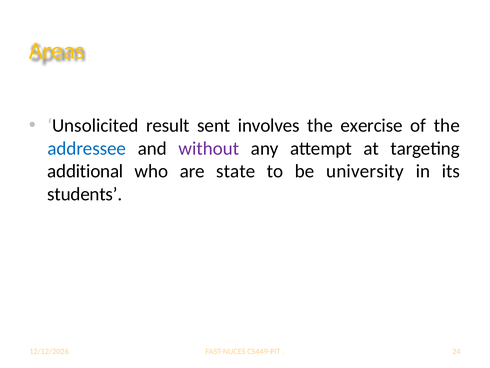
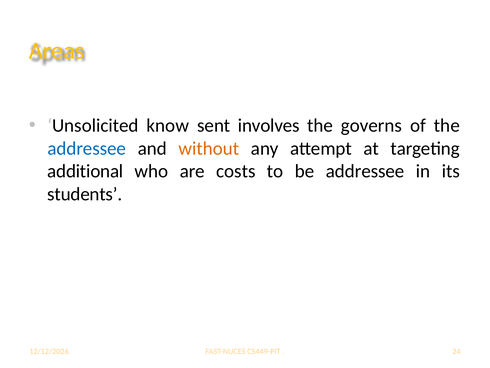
result: result -> know
exercise: exercise -> governs
without colour: purple -> orange
state: state -> costs
be university: university -> addressee
